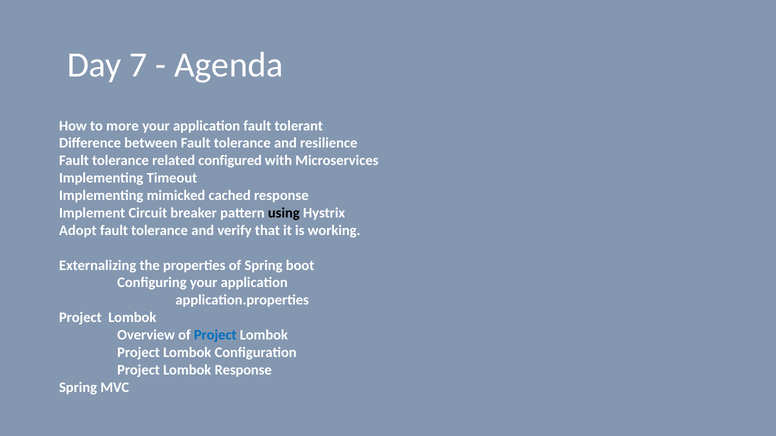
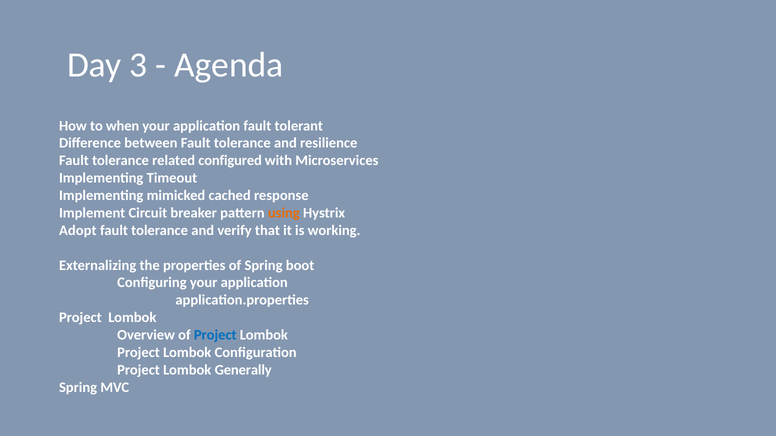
7: 7 -> 3
more: more -> when
using colour: black -> orange
Lombok Response: Response -> Generally
